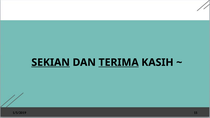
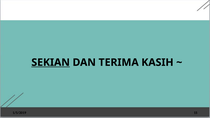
TERIMA underline: present -> none
